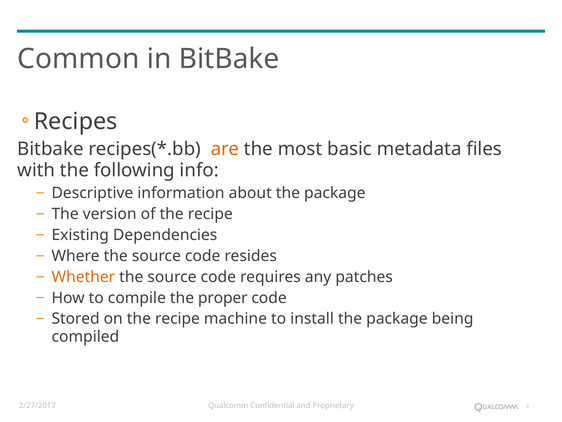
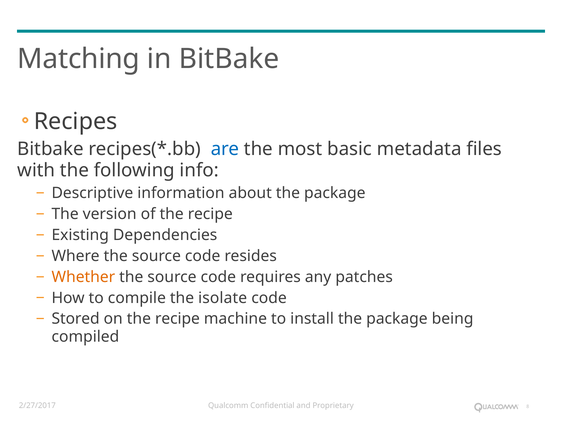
Common: Common -> Matching
are colour: orange -> blue
proper: proper -> isolate
